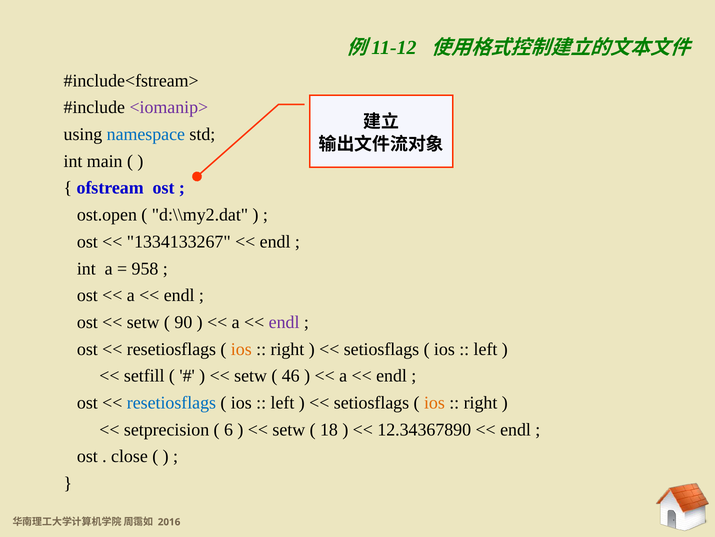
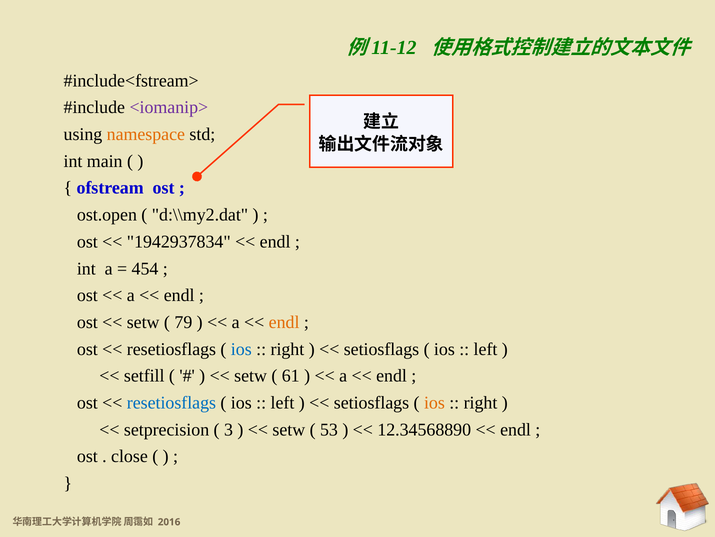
namespace colour: blue -> orange
1334133267: 1334133267 -> 1942937834
958: 958 -> 454
90: 90 -> 79
endl at (284, 322) colour: purple -> orange
ios at (241, 349) colour: orange -> blue
46: 46 -> 61
6: 6 -> 3
18: 18 -> 53
12.34367890: 12.34367890 -> 12.34568890
